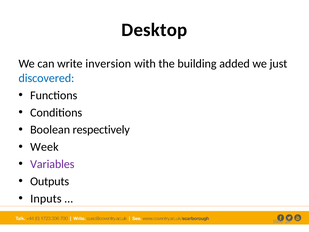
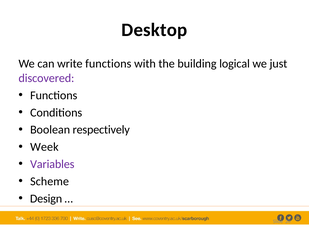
write inversion: inversion -> functions
added: added -> logical
discovered colour: blue -> purple
Outputs: Outputs -> Scheme
Inputs: Inputs -> Design
